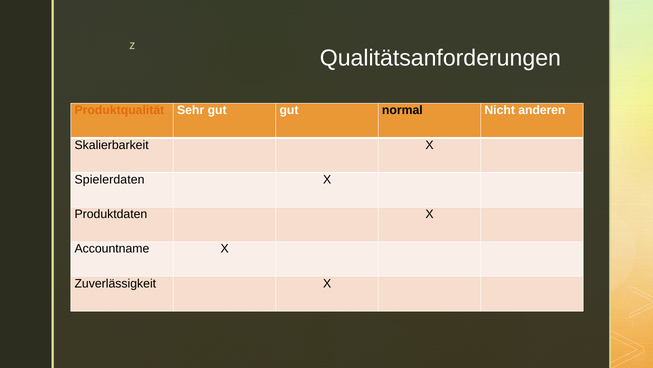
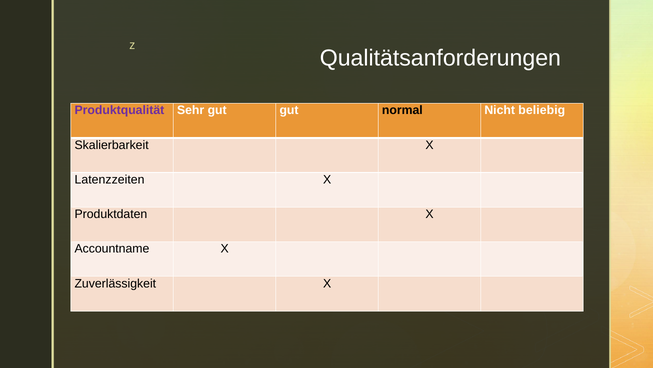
Produktqualität colour: orange -> purple
anderen: anderen -> beliebig
Spielerdaten: Spielerdaten -> Latenzzeiten
